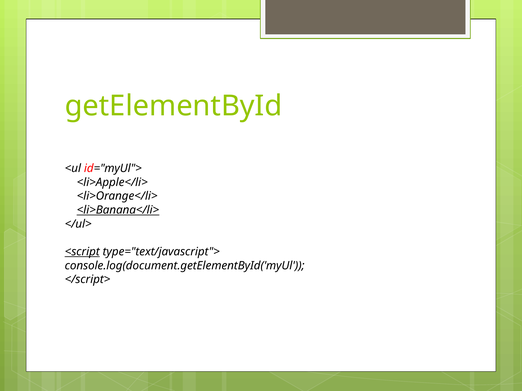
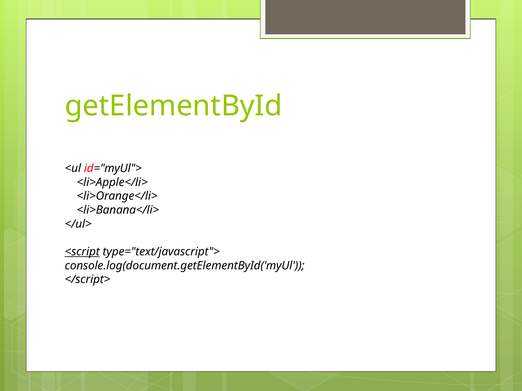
<li>Banana</li> underline: present -> none
